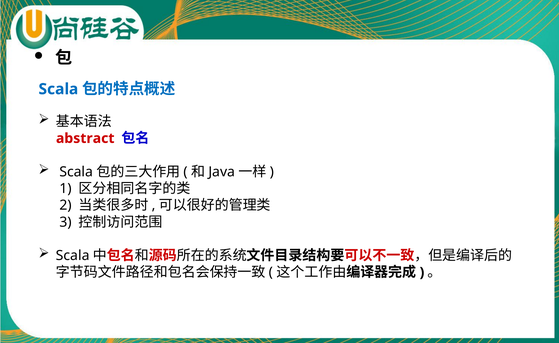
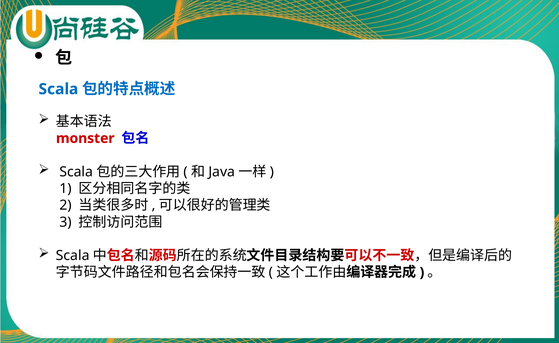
abstract: abstract -> monster
